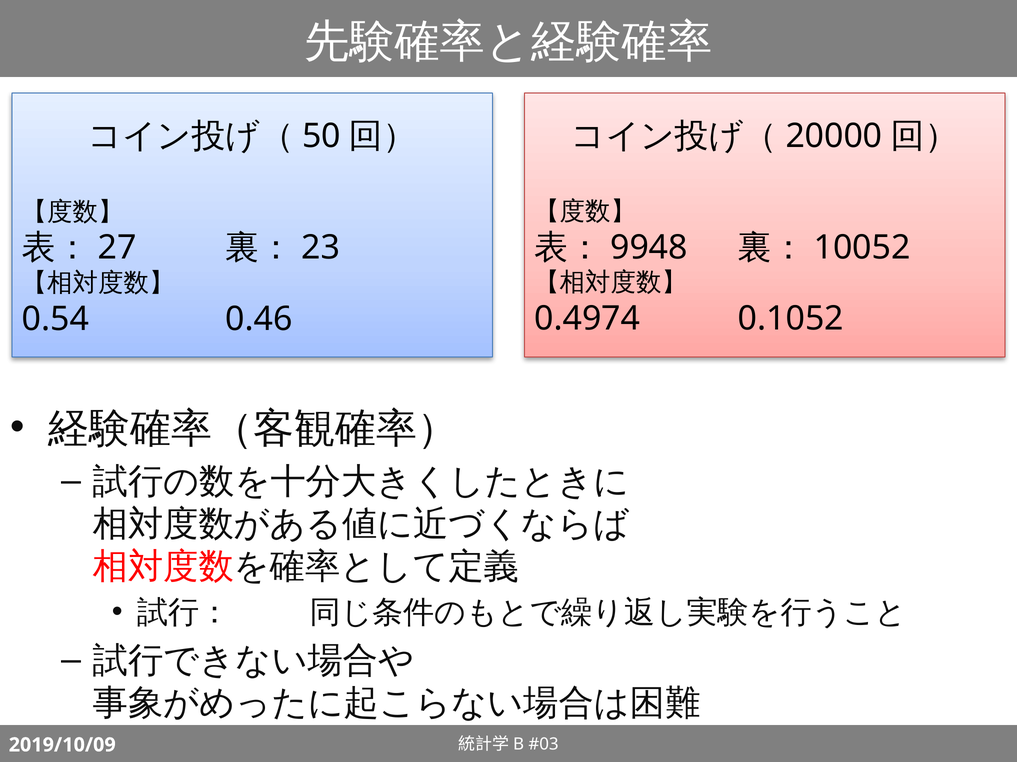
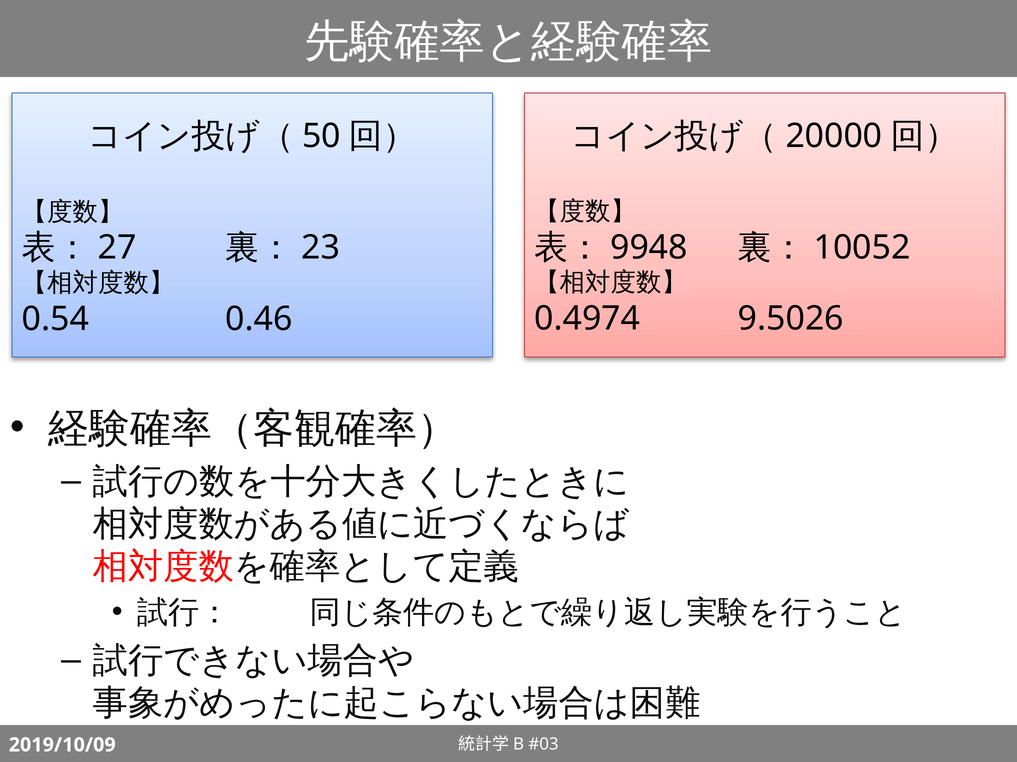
0.1052: 0.1052 -> 9.5026
